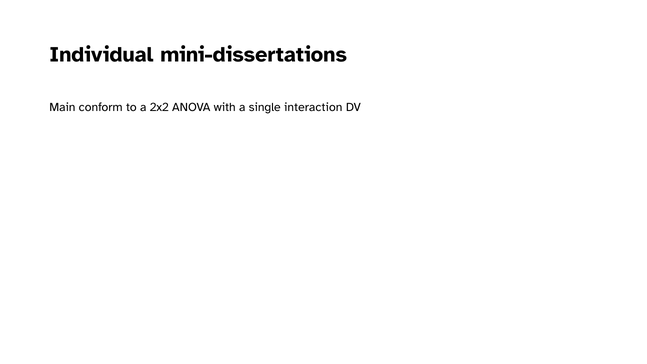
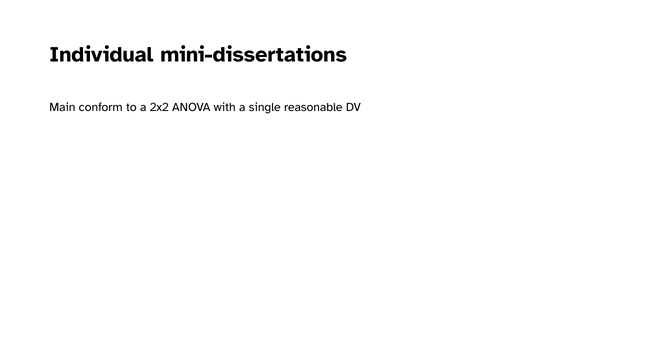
interaction: interaction -> reasonable
